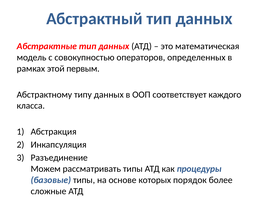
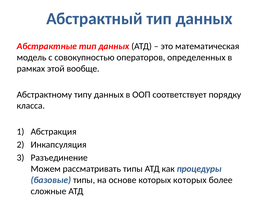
первым: первым -> вообще
каждого: каждого -> порядку
которых порядок: порядок -> которых
